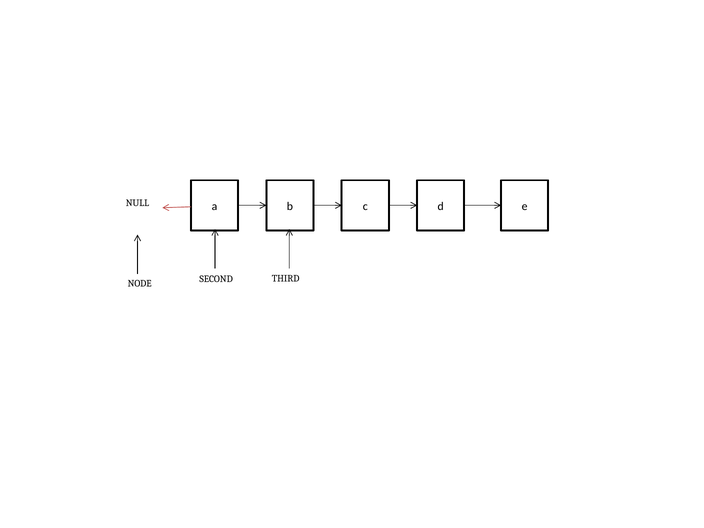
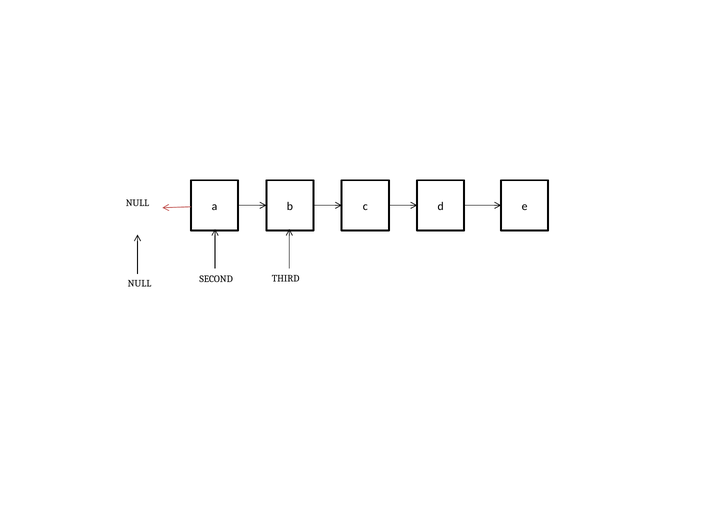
NODE at (140, 283): NODE -> NULL
